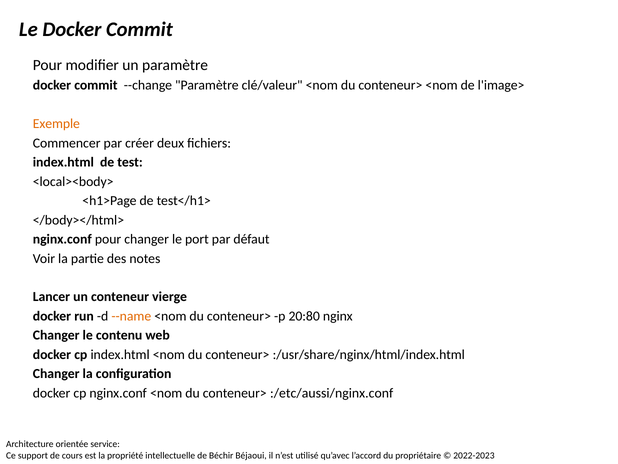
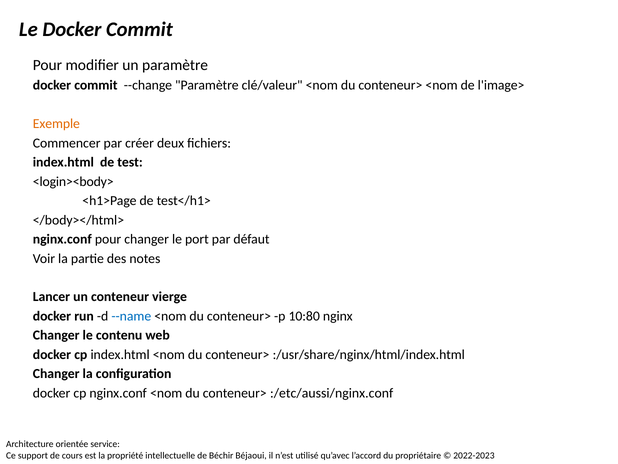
<local><body>: <local><body> -> <login><body>
--name colour: orange -> blue
20:80: 20:80 -> 10:80
